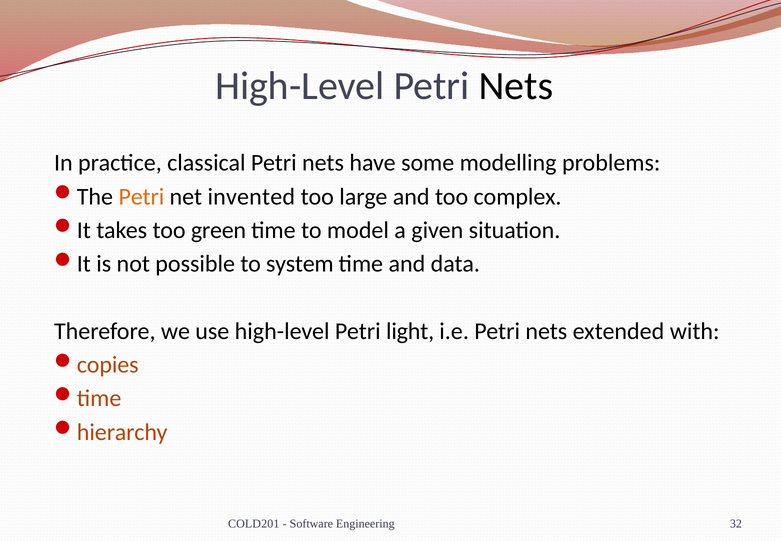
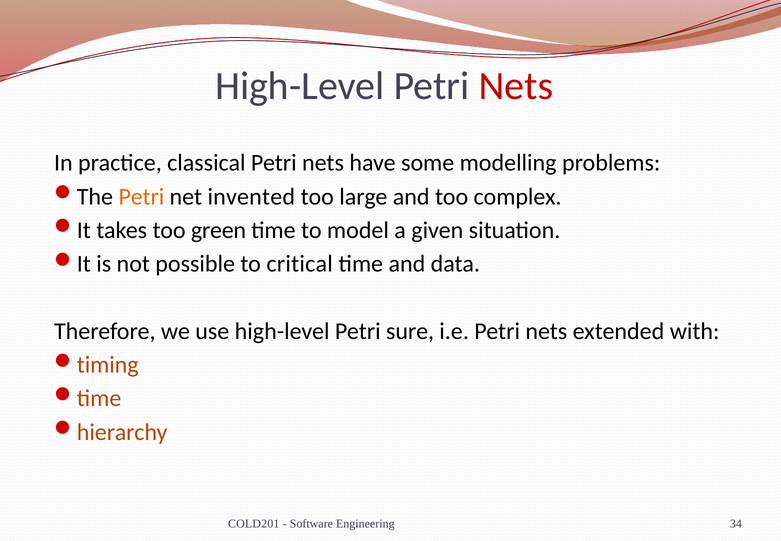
Nets at (516, 86) colour: black -> red
system: system -> critical
light: light -> sure
copies: copies -> timing
32: 32 -> 34
